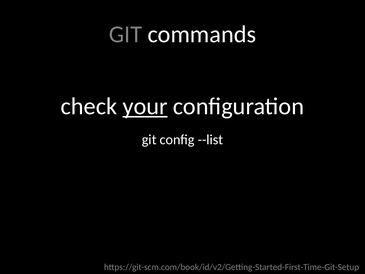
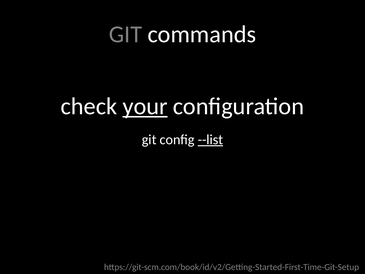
--list underline: none -> present
